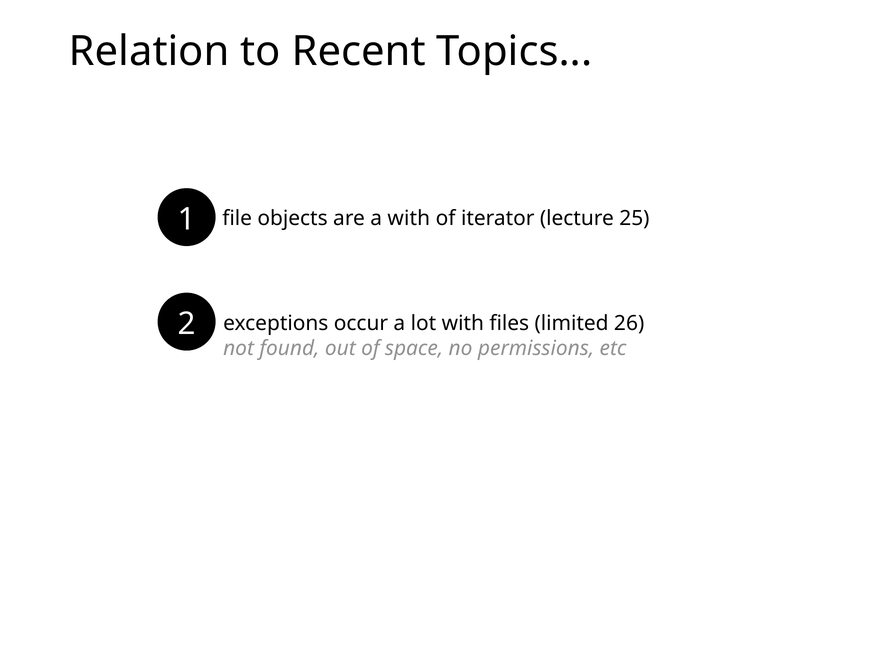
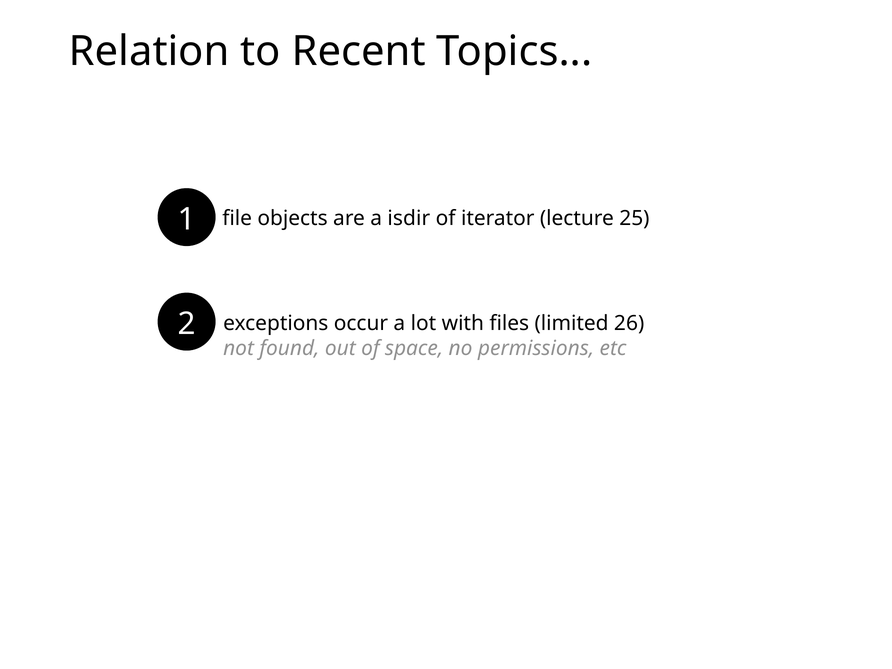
a with: with -> isdir
